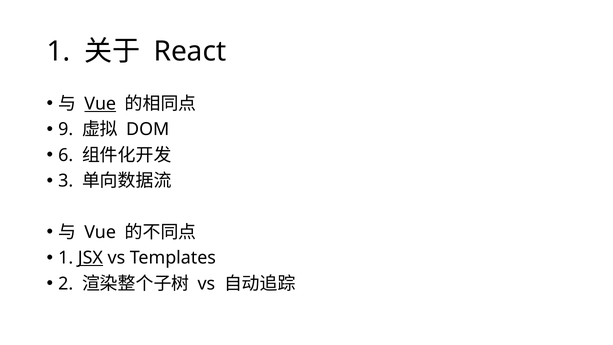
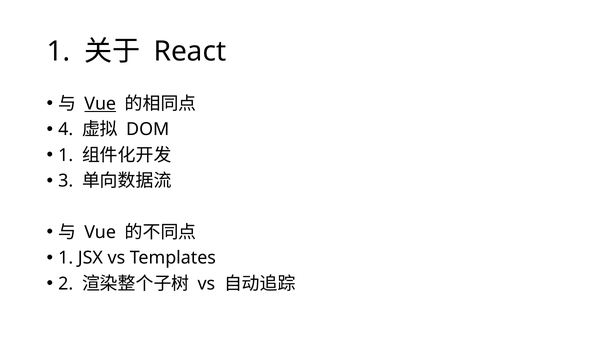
9: 9 -> 4
6 at (66, 155): 6 -> 1
JSX underline: present -> none
